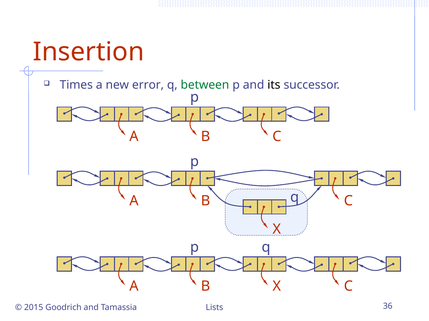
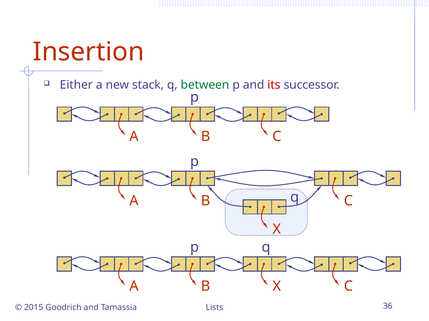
Times: Times -> Either
error: error -> stack
its colour: black -> red
